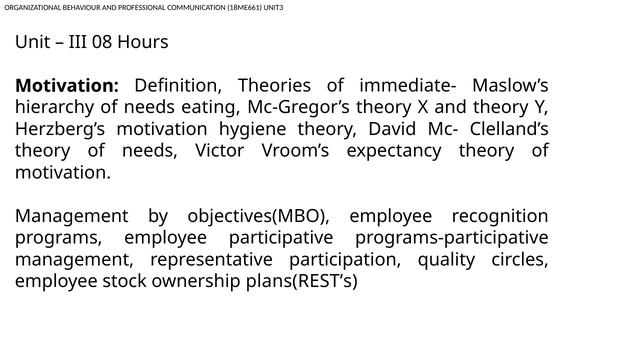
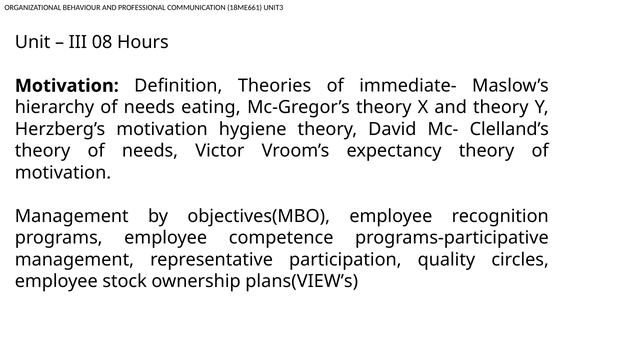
participative: participative -> competence
plans(REST’s: plans(REST’s -> plans(VIEW’s
